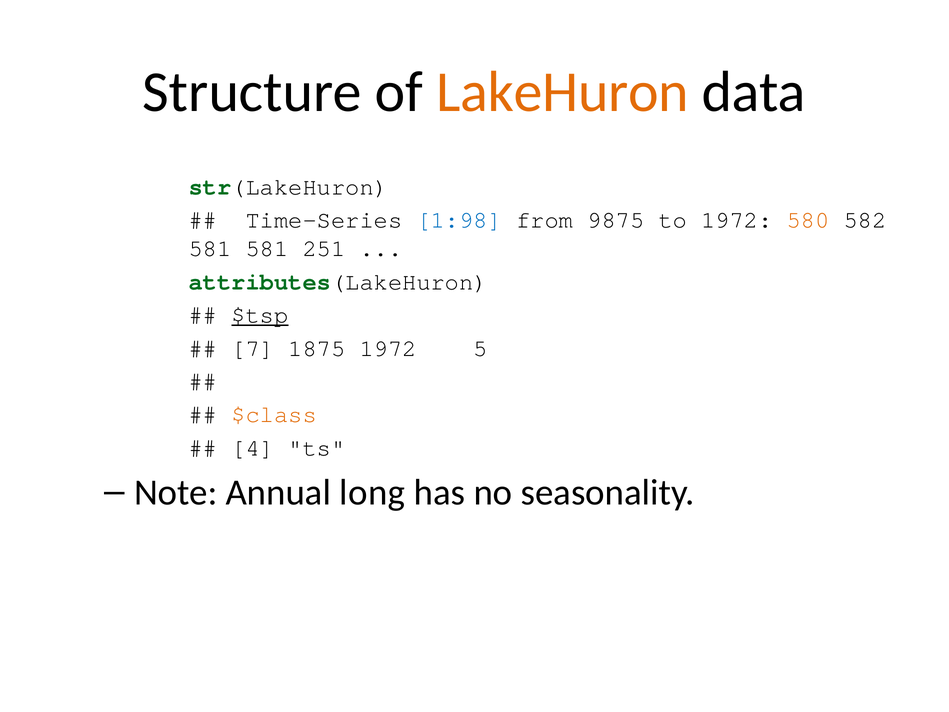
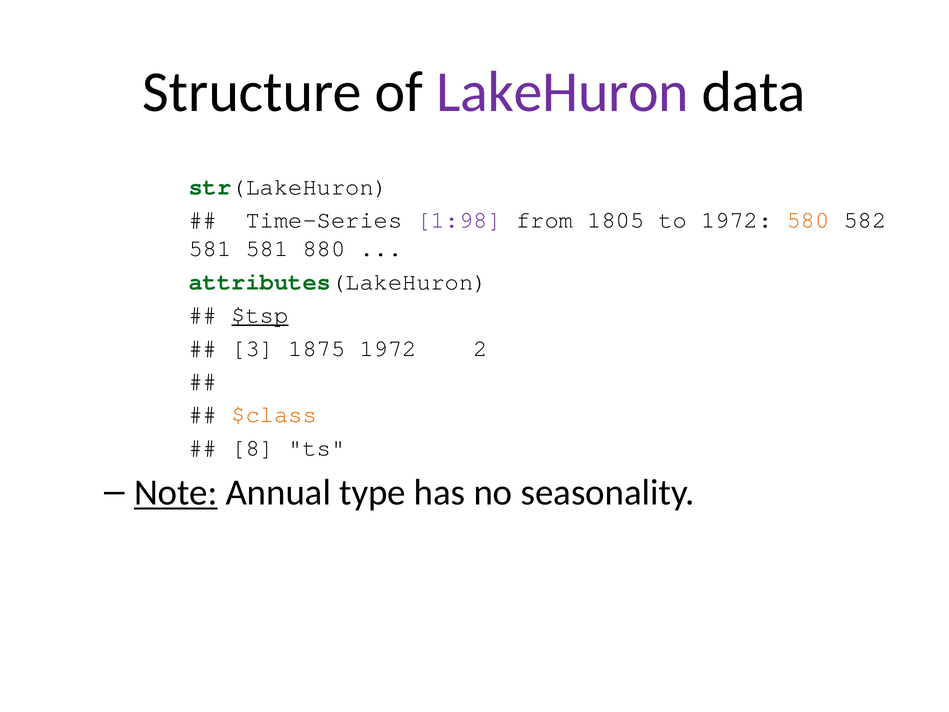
LakeHuron colour: orange -> purple
1:98 colour: blue -> purple
9875: 9875 -> 1805
251: 251 -> 880
7: 7 -> 3
5: 5 -> 2
4: 4 -> 8
Note underline: none -> present
long: long -> type
